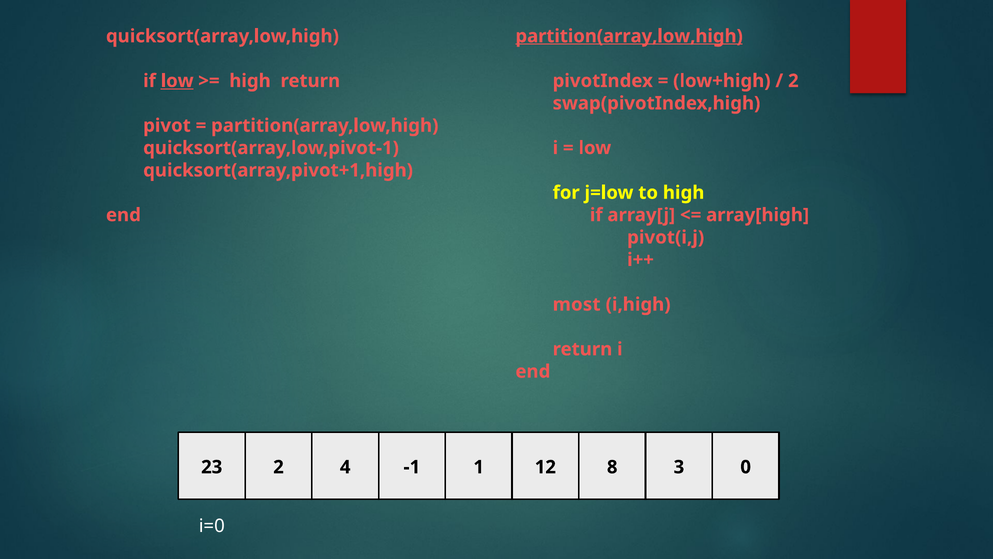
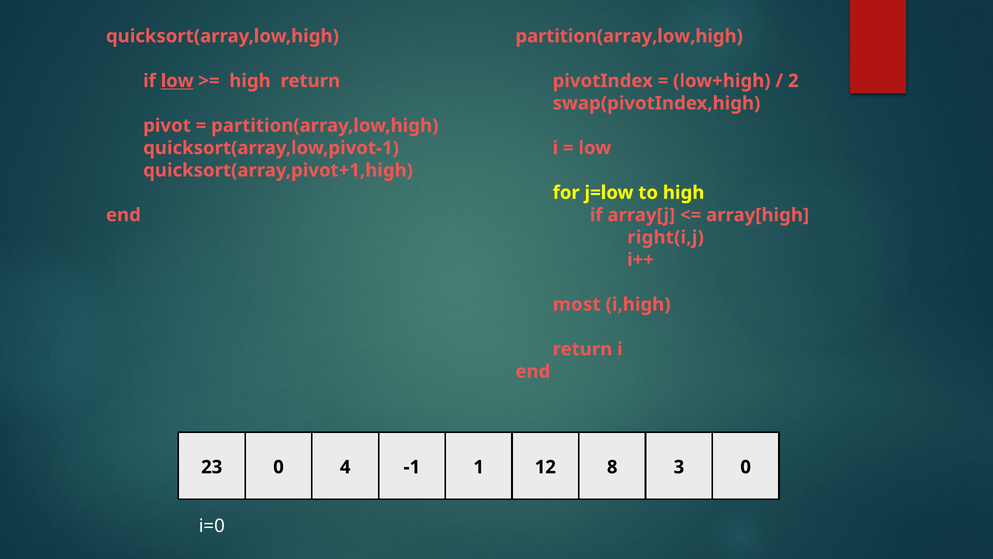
partition(array,low,high at (629, 36) underline: present -> none
pivot(i,j: pivot(i,j -> right(i,j
23 2: 2 -> 0
